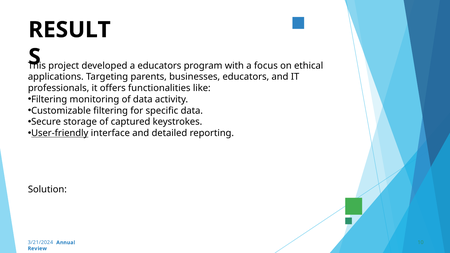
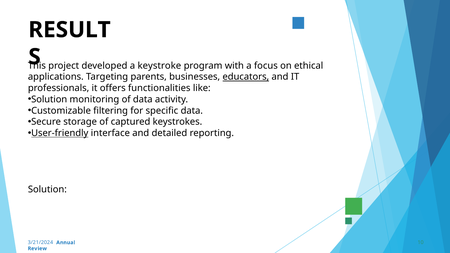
a educators: educators -> keystroke
educators at (246, 77) underline: none -> present
Filtering at (49, 99): Filtering -> Solution
